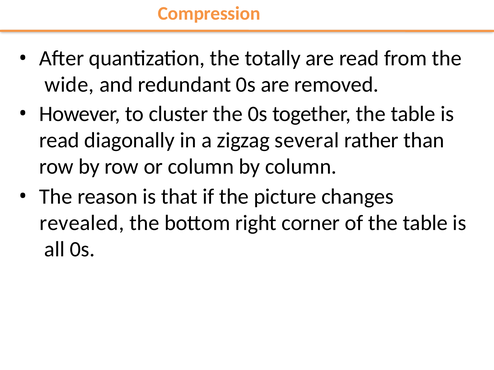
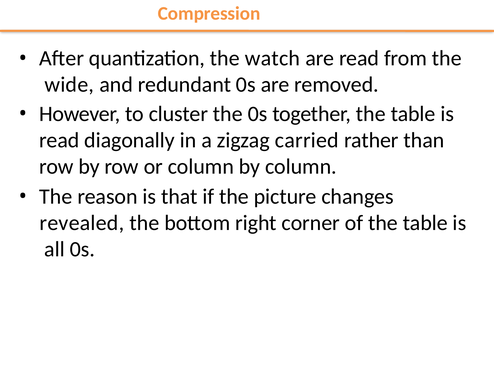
totally: totally -> watch
several: several -> carried
